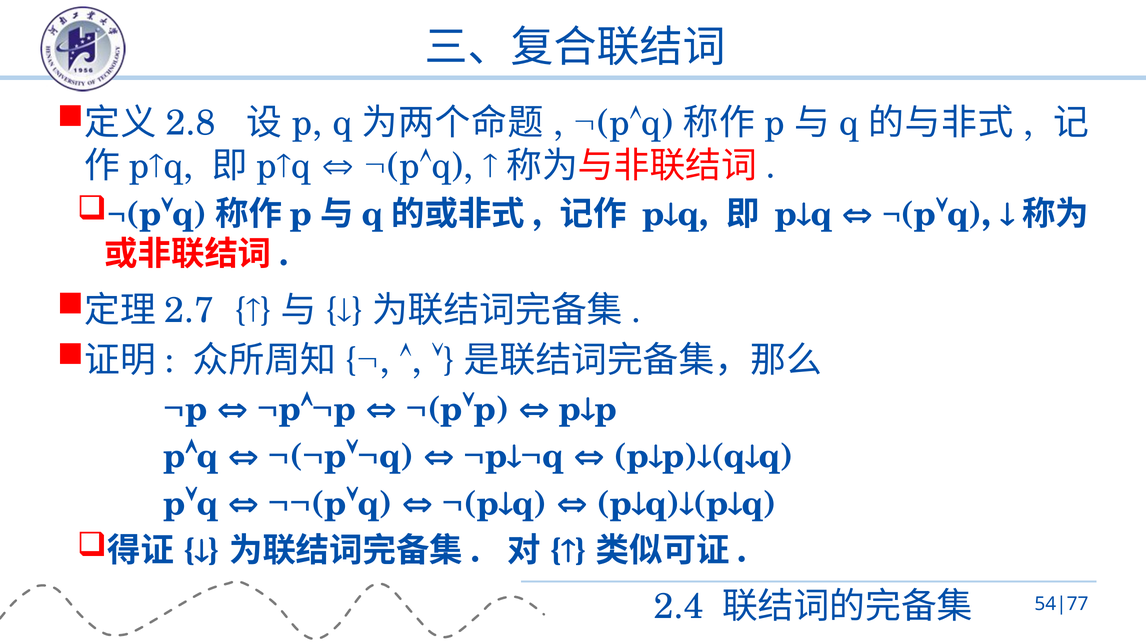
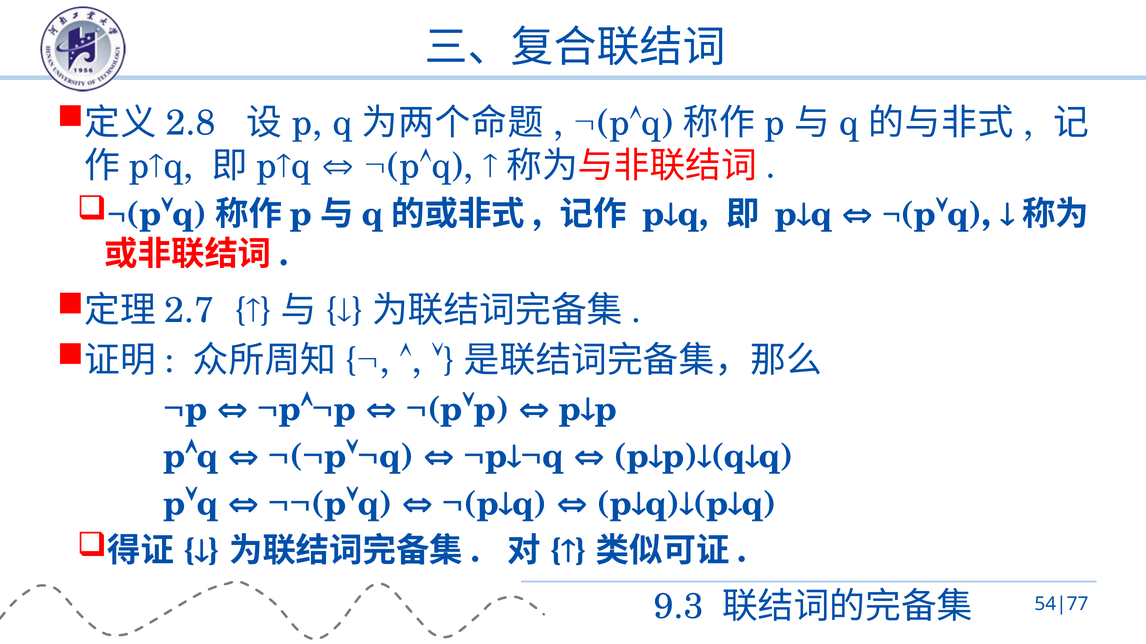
2.4: 2.4 -> 9.3
